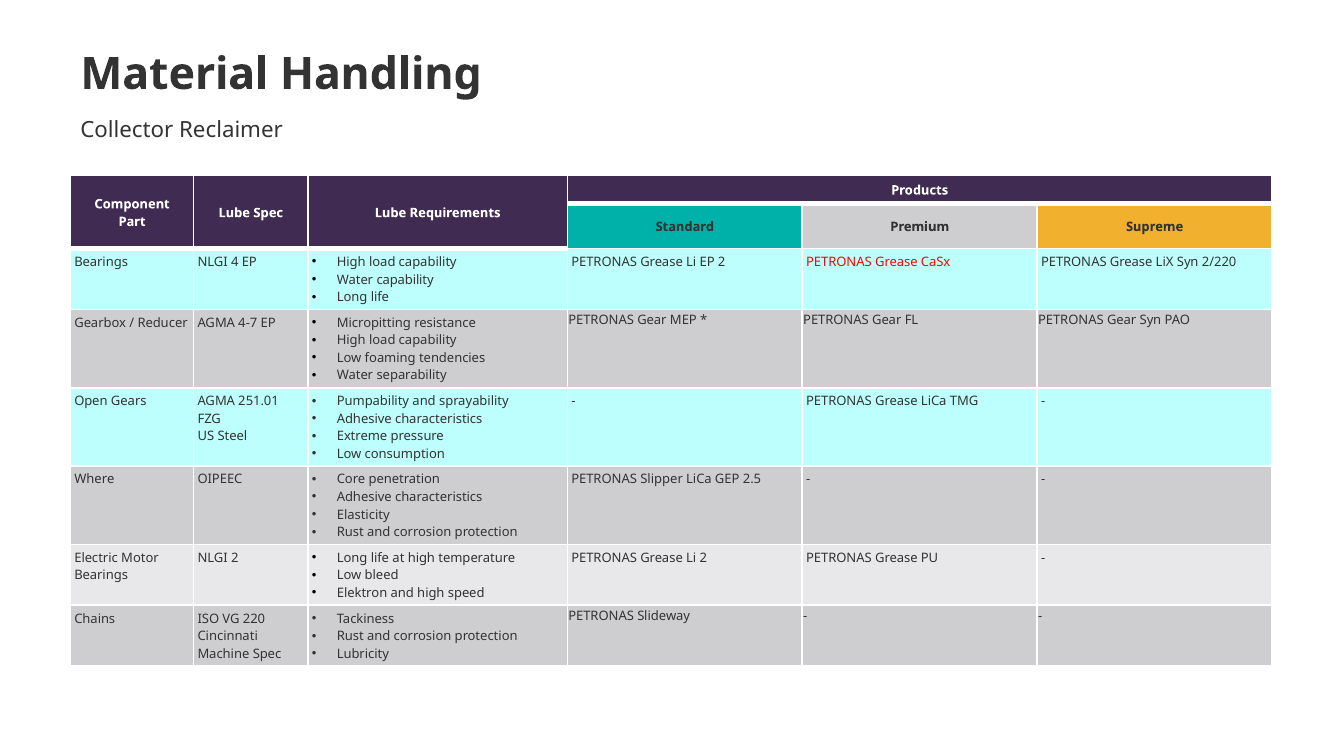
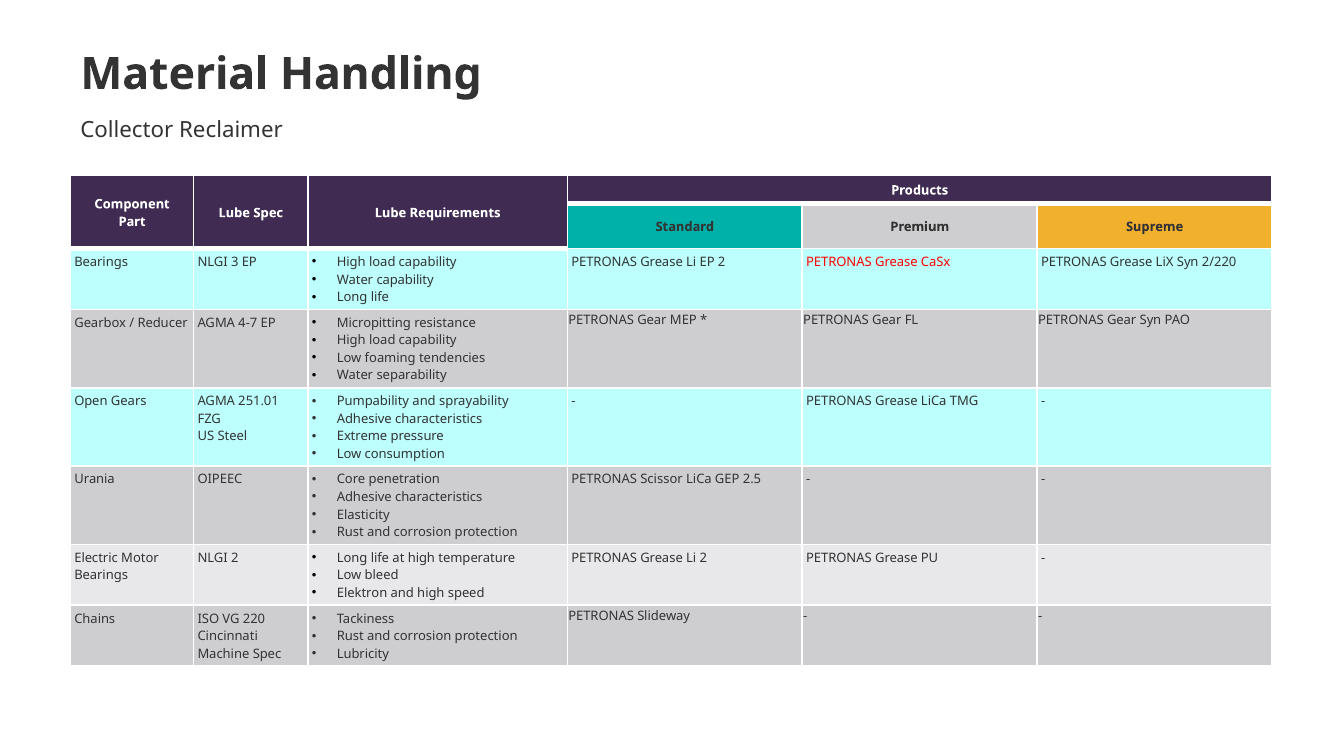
4: 4 -> 3
Where: Where -> Urania
Slipper: Slipper -> Scissor
